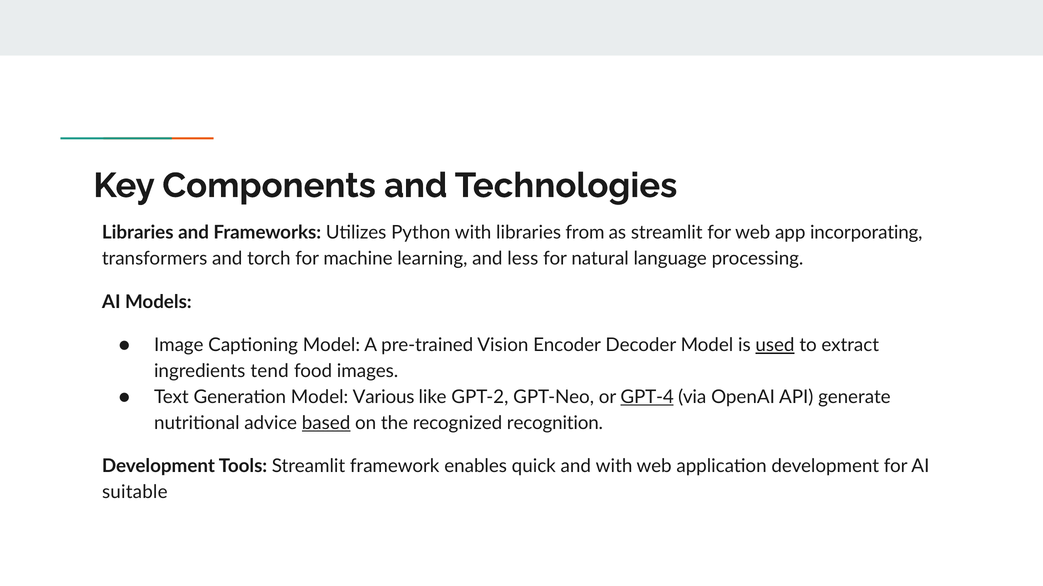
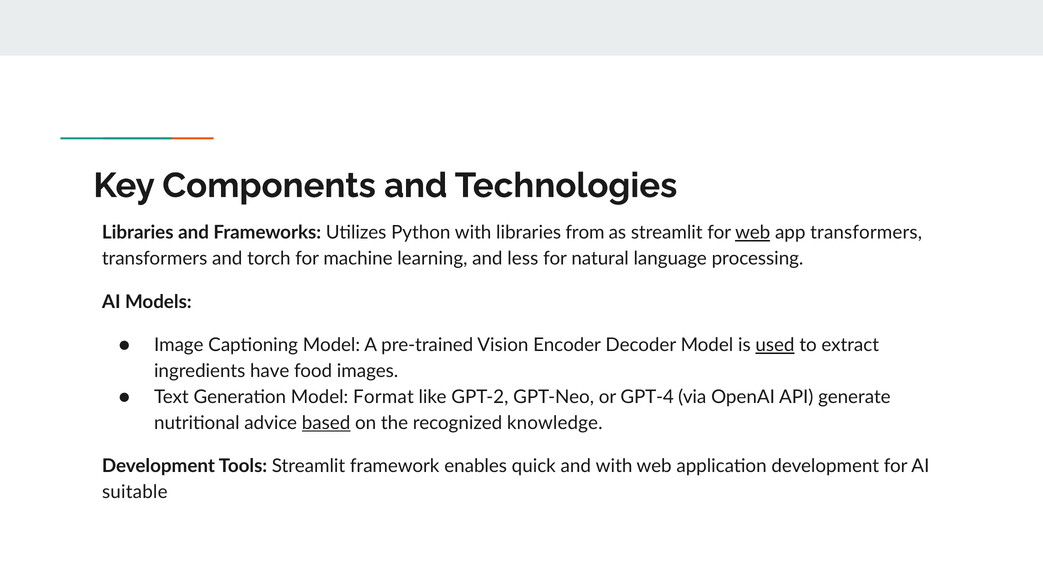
web at (753, 233) underline: none -> present
app incorporating: incorporating -> transformers
tend: tend -> have
Various: Various -> Format
GPT-4 underline: present -> none
recognition: recognition -> knowledge
